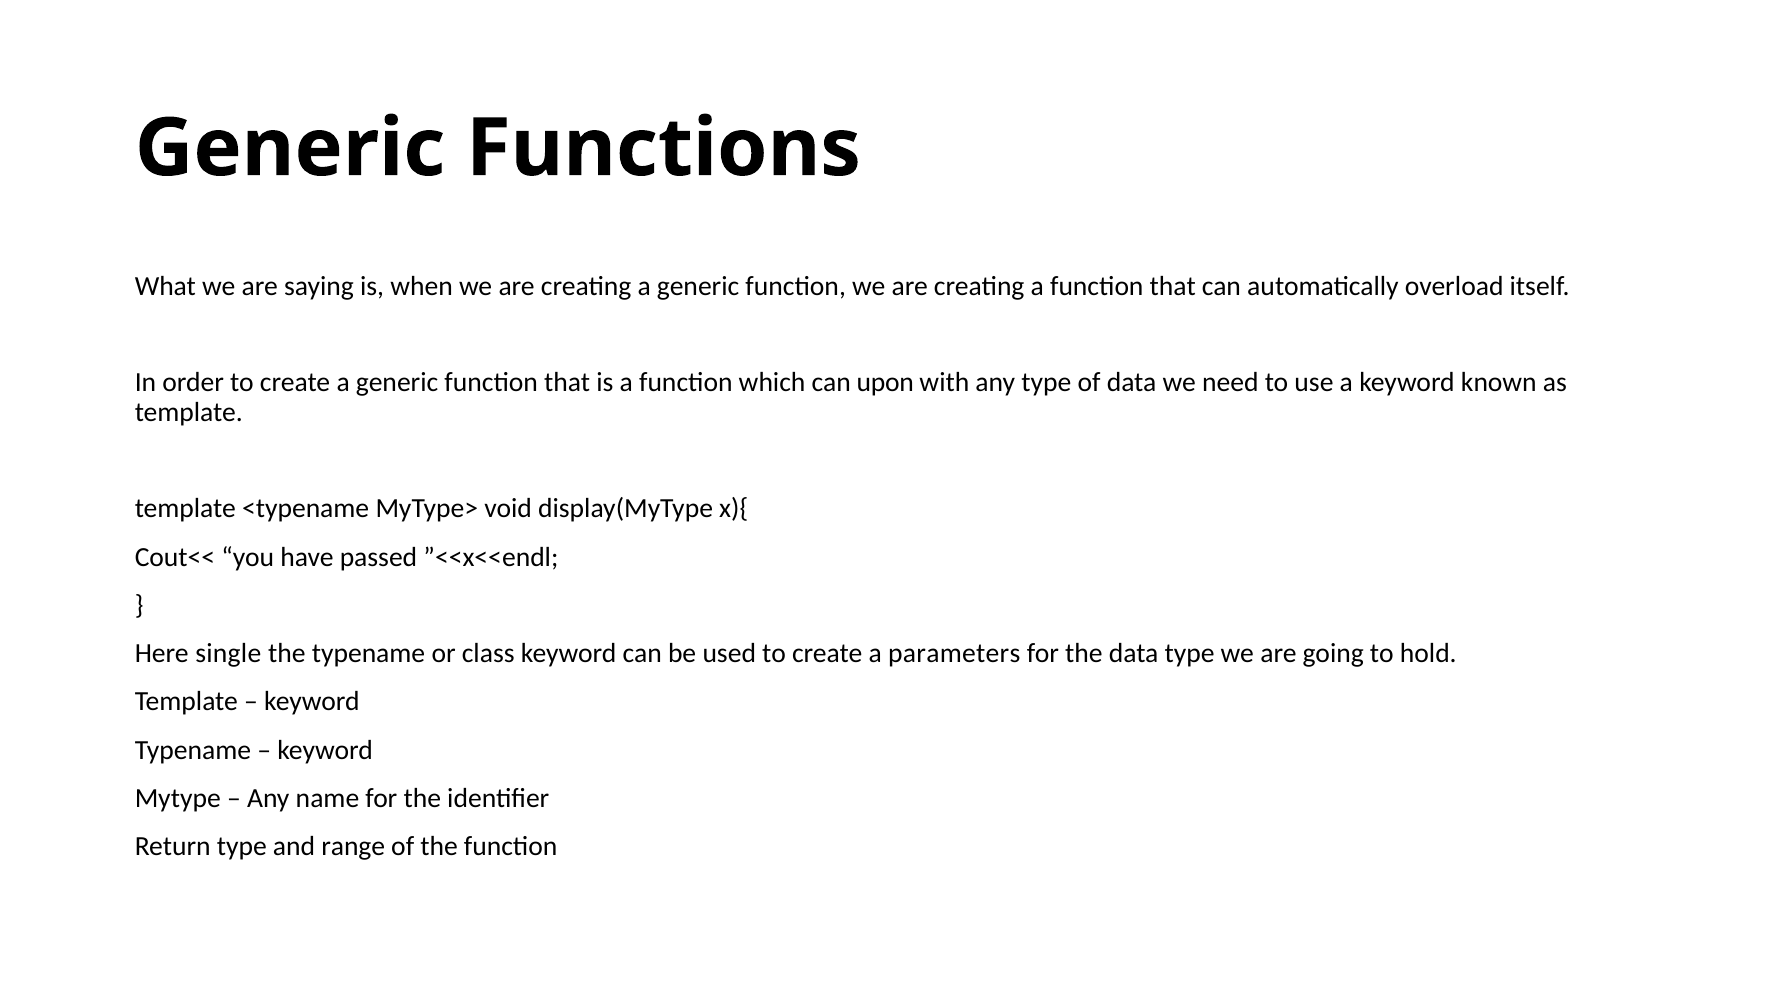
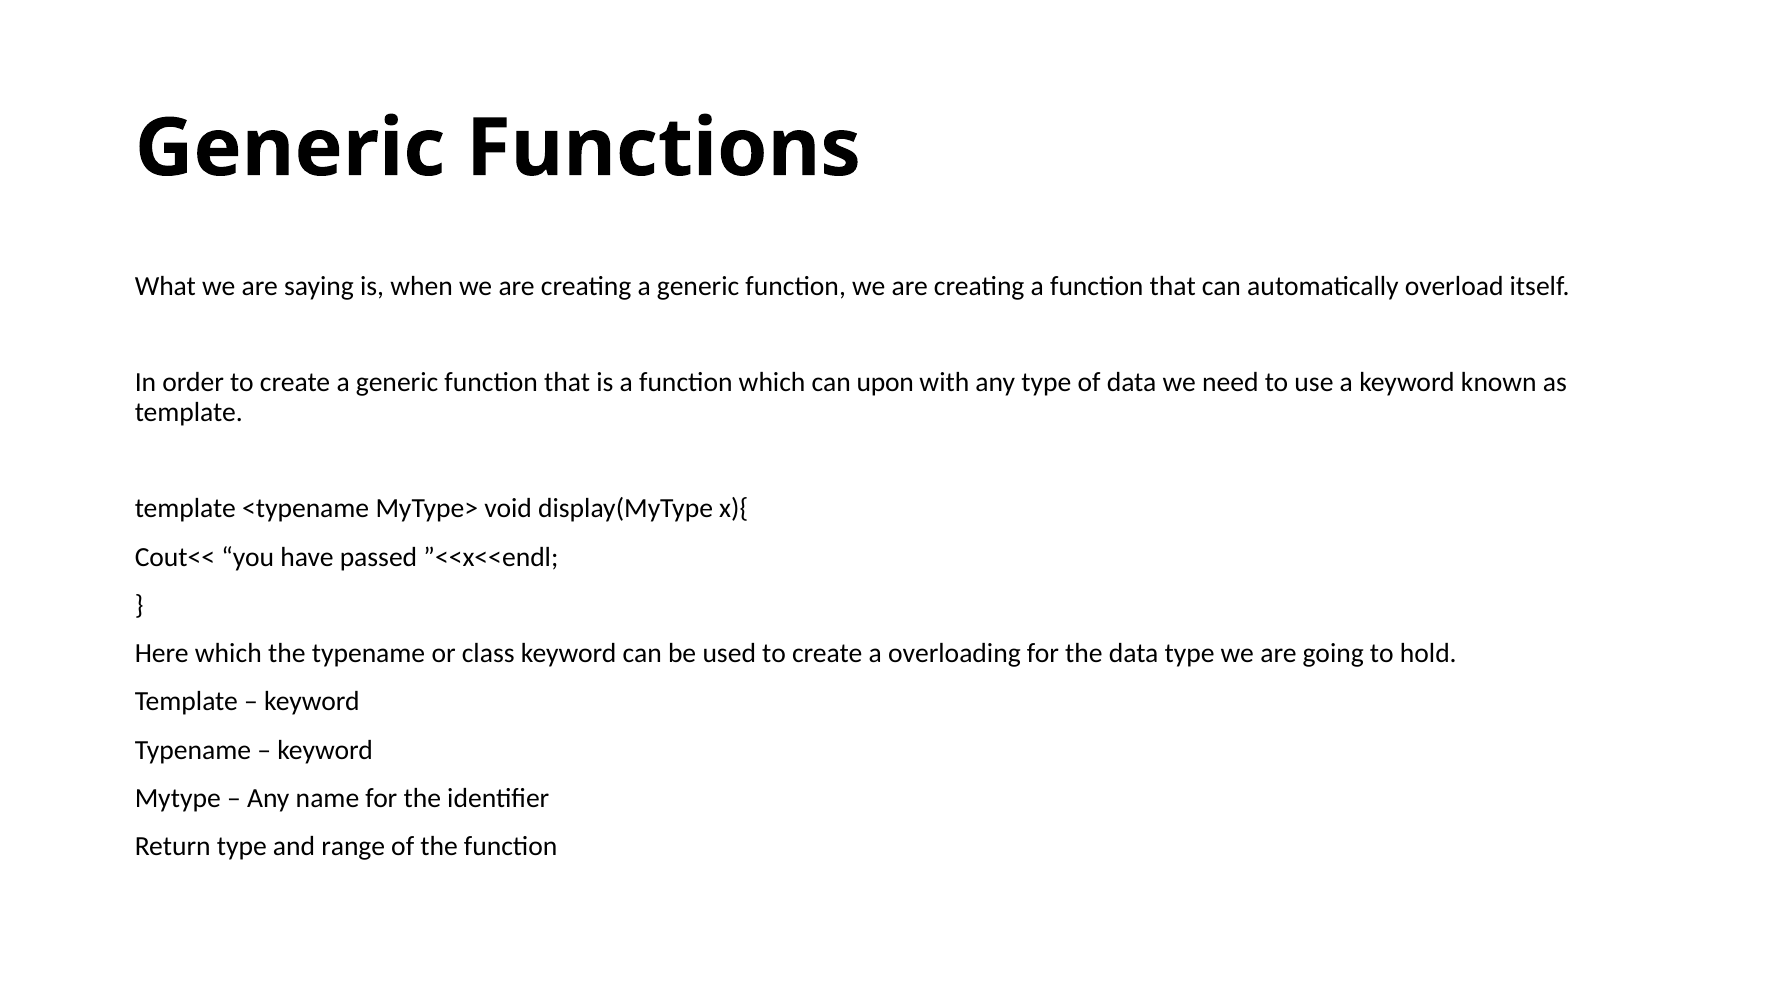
Here single: single -> which
parameters: parameters -> overloading
